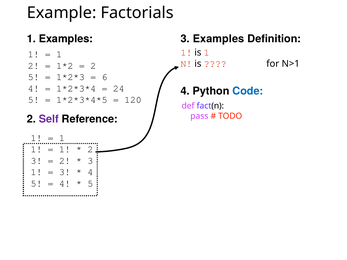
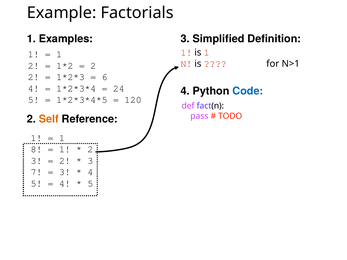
3 Examples: Examples -> Simplified
5 at (34, 77): 5 -> 2
Self colour: purple -> orange
1 at (36, 149): 1 -> 8
1 at (36, 172): 1 -> 7
